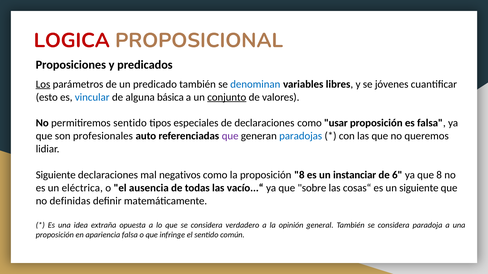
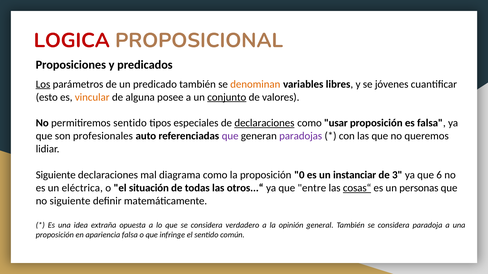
denominan colour: blue -> orange
vincular colour: blue -> orange
básica: básica -> posee
declaraciones at (264, 123) underline: none -> present
paradojas colour: blue -> purple
negativos: negativos -> diagrama
proposición 8: 8 -> 0
6: 6 -> 3
que 8: 8 -> 6
ausencia: ausencia -> situación
vacío...“: vacío...“ -> otros...“
sobre: sobre -> entre
cosas“ underline: none -> present
un siguiente: siguiente -> personas
no definidas: definidas -> siguiente
